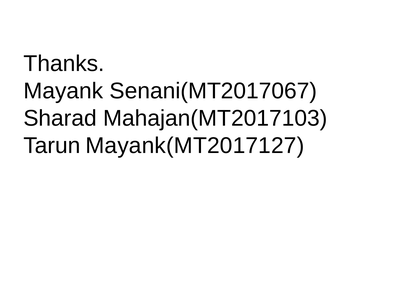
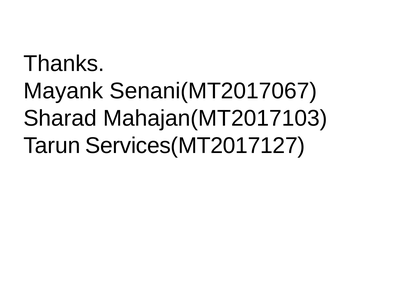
Mayank(MT2017127: Mayank(MT2017127 -> Services(MT2017127
